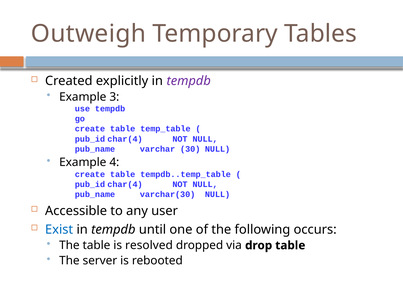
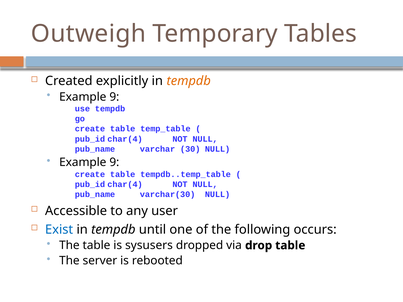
tempdb at (189, 81) colour: purple -> orange
3 at (114, 97): 3 -> 9
4 at (114, 163): 4 -> 9
resolved: resolved -> sysusers
